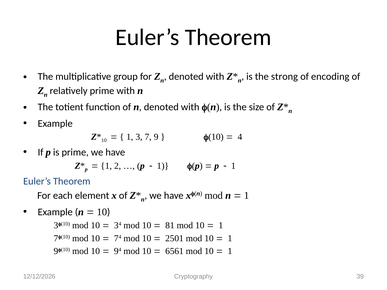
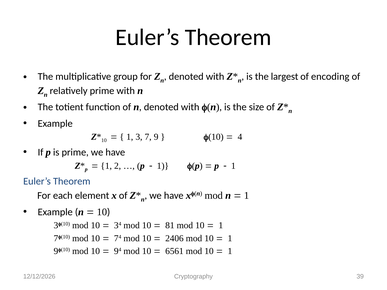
strong: strong -> largest
2501: 2501 -> 2406
